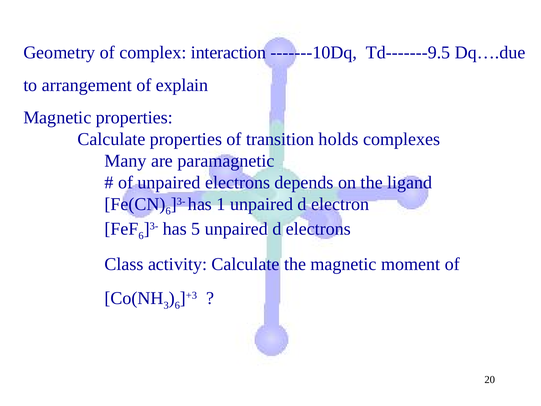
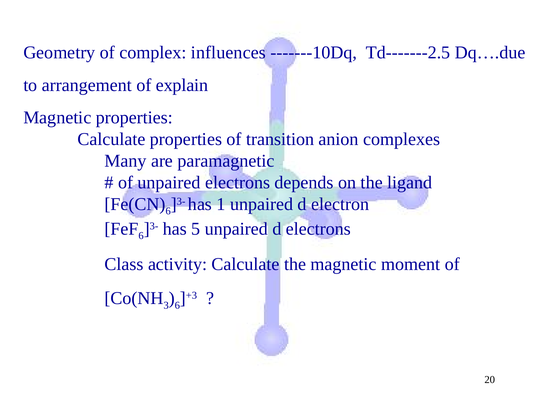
interaction: interaction -> influences
Td-------9.5: Td-------9.5 -> Td-------2.5
holds: holds -> anion
